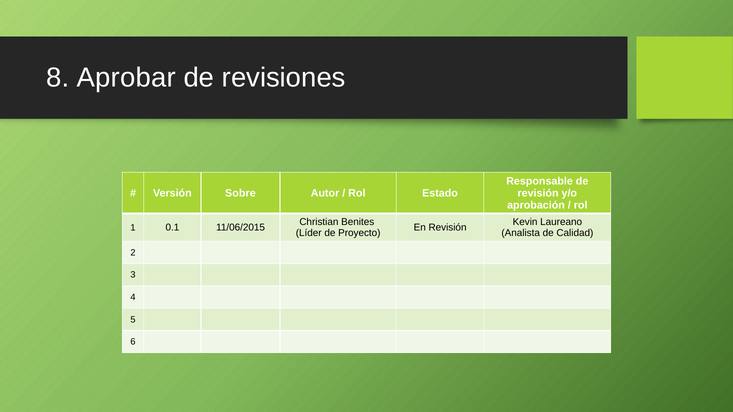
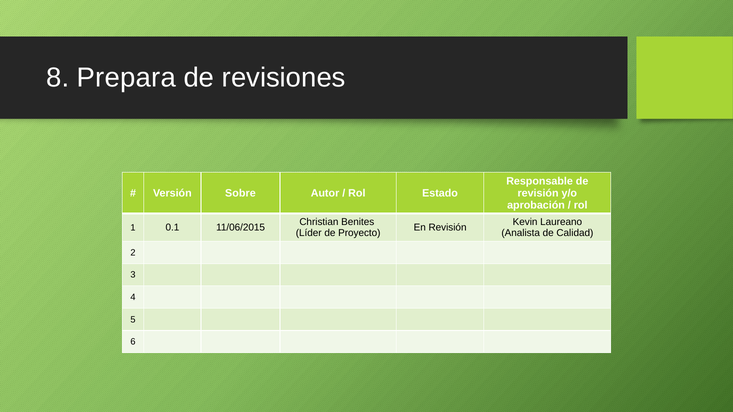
Aprobar: Aprobar -> Prepara
